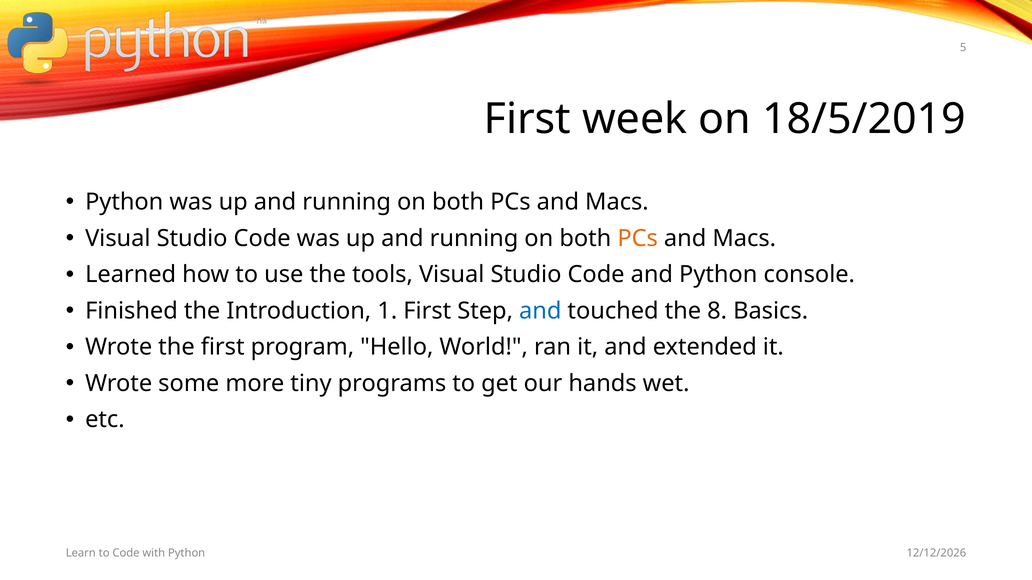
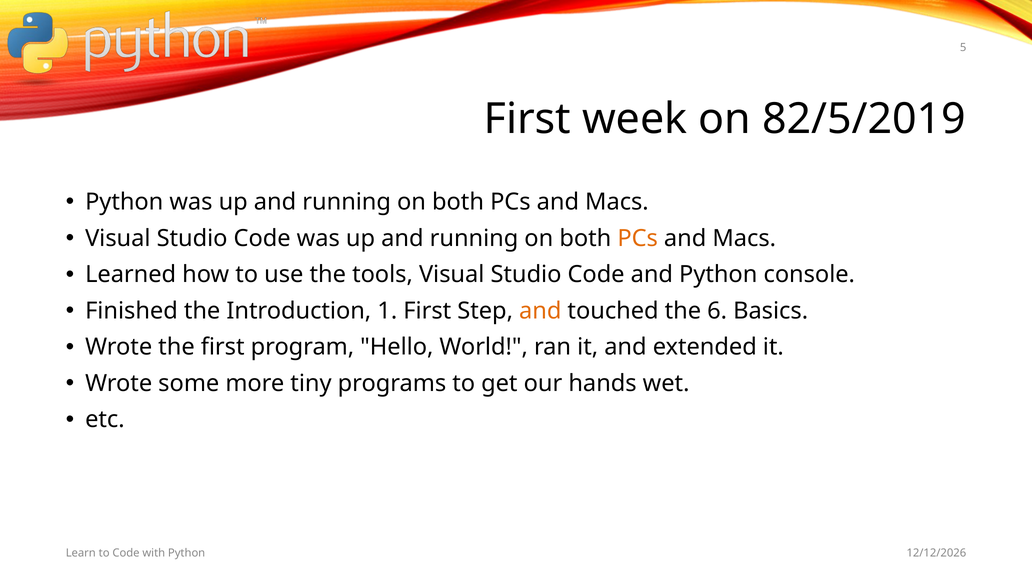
18/5/2019: 18/5/2019 -> 82/5/2019
and at (540, 311) colour: blue -> orange
8: 8 -> 6
